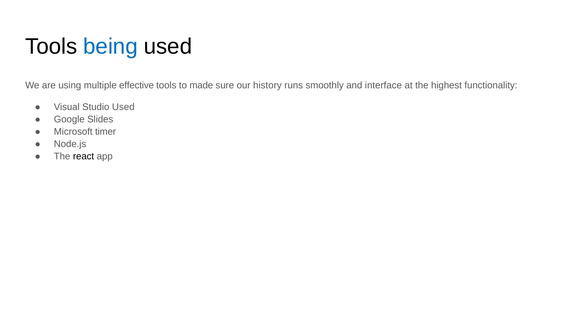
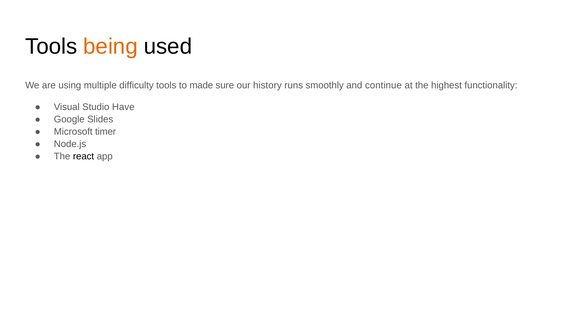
being colour: blue -> orange
effective: effective -> difficulty
interface: interface -> continue
Studio Used: Used -> Have
